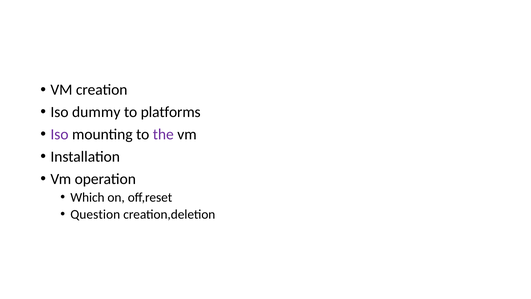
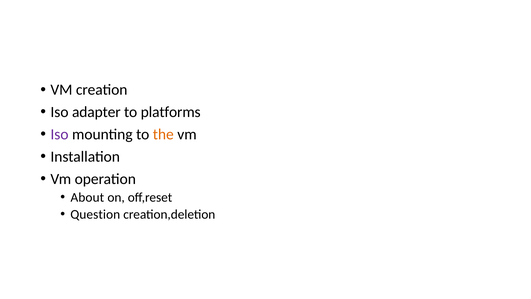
dummy: dummy -> adapter
the colour: purple -> orange
Which: Which -> About
